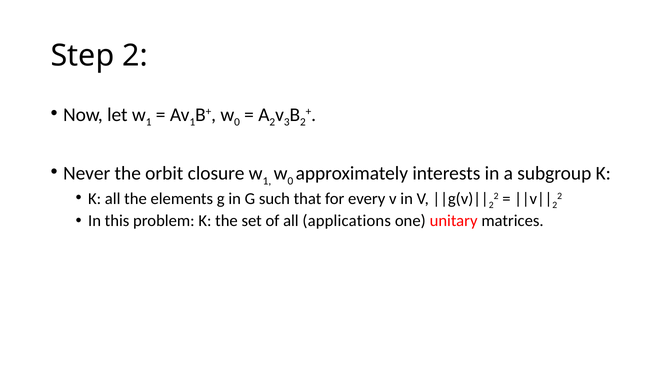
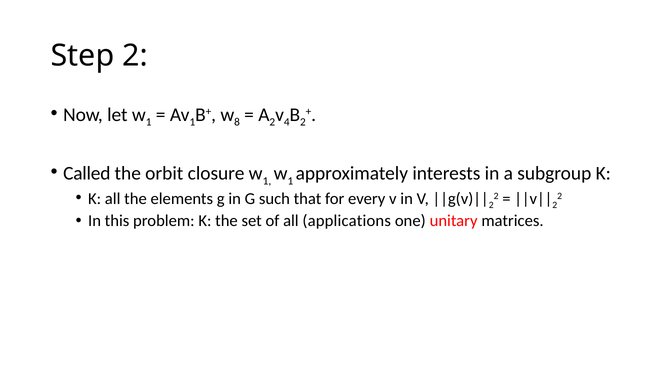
0 at (237, 122): 0 -> 8
3: 3 -> 4
Never: Never -> Called
0 at (290, 181): 0 -> 1
